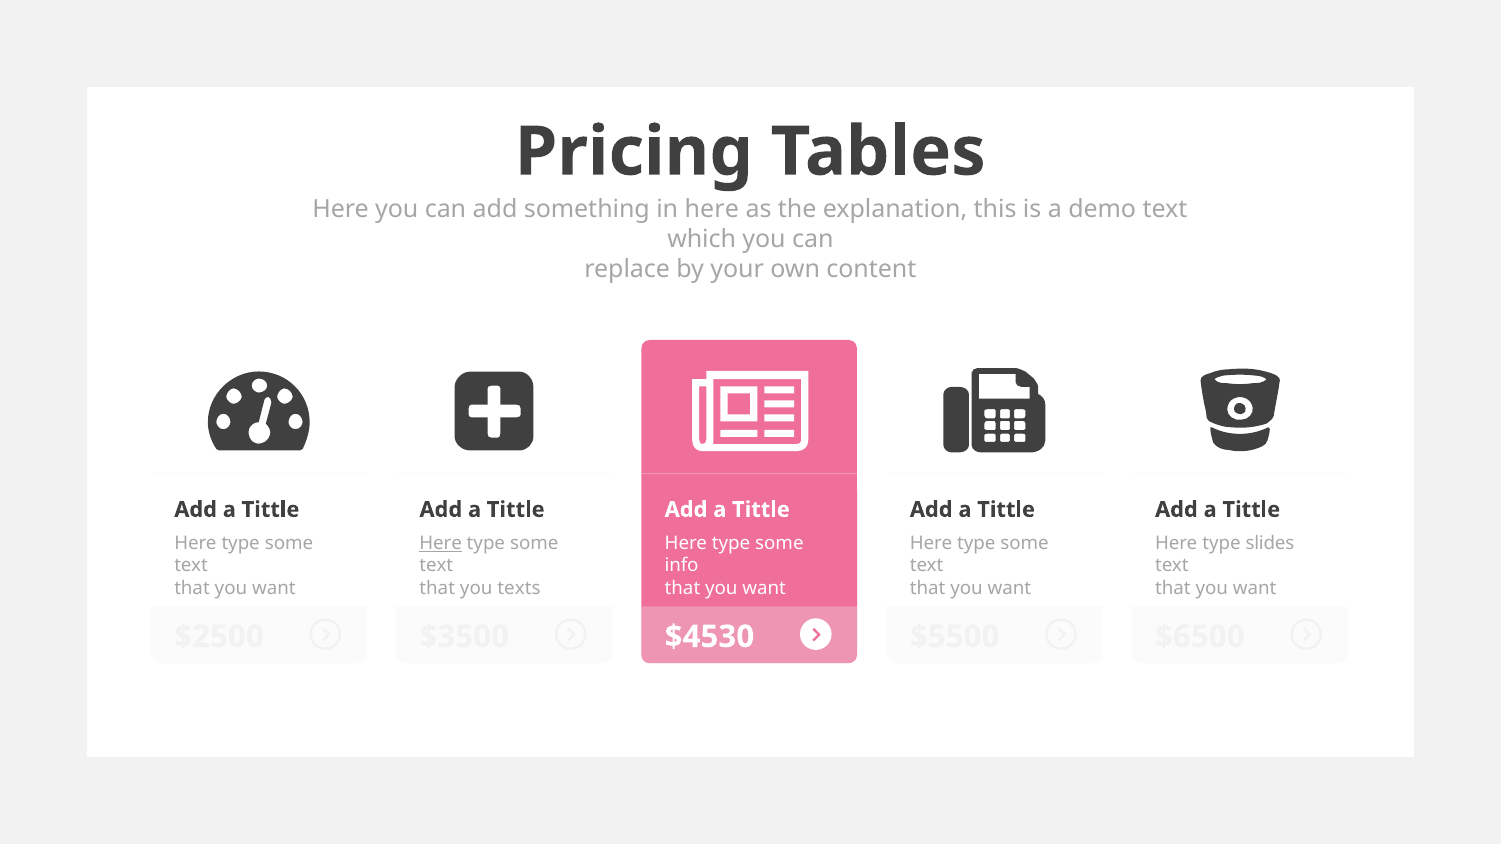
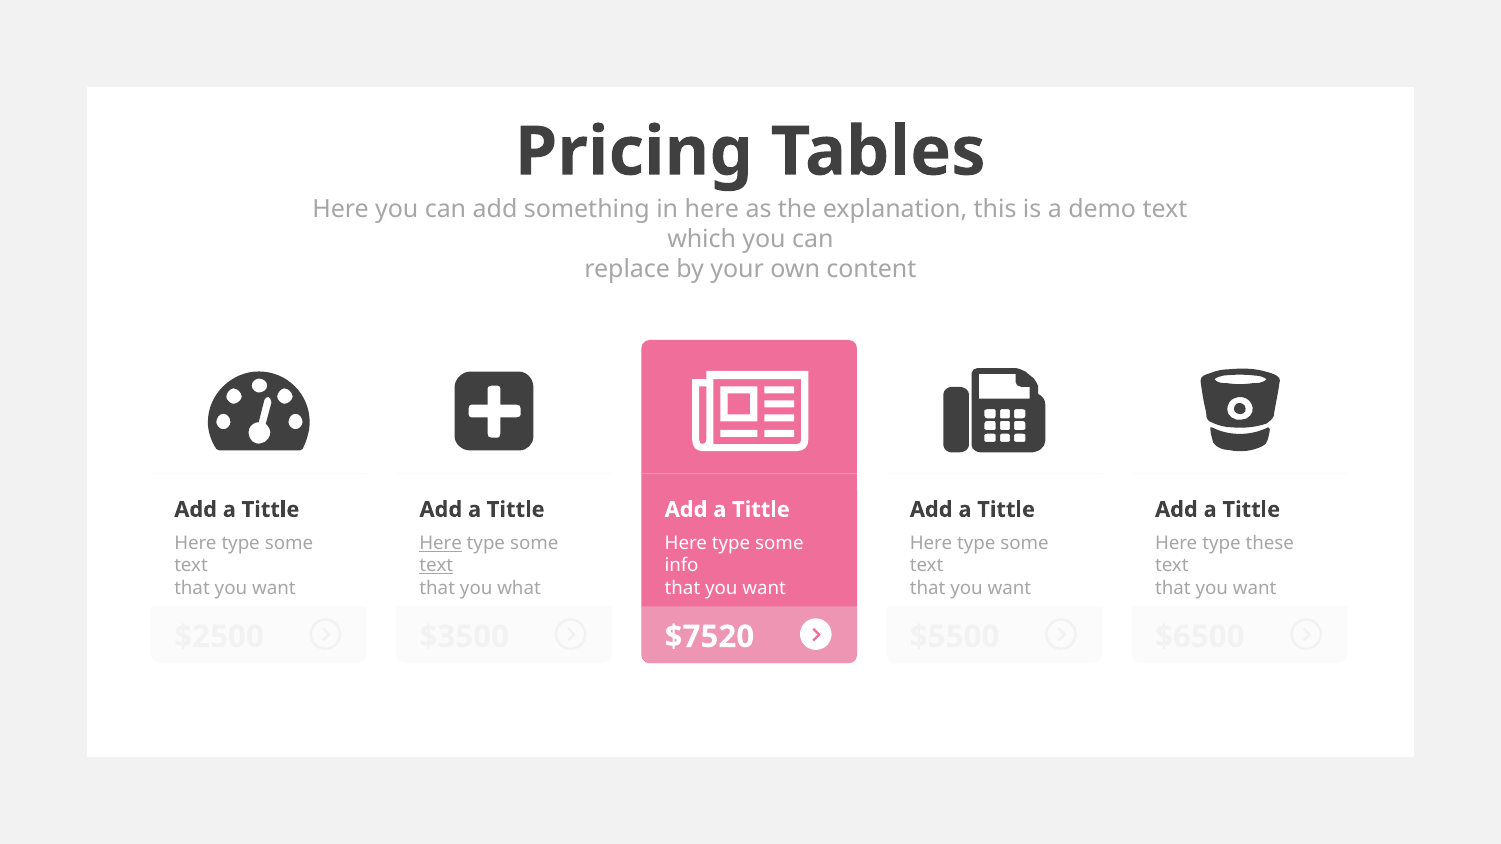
slides: slides -> these
text at (436, 566) underline: none -> present
texts: texts -> what
$4530: $4530 -> $7520
